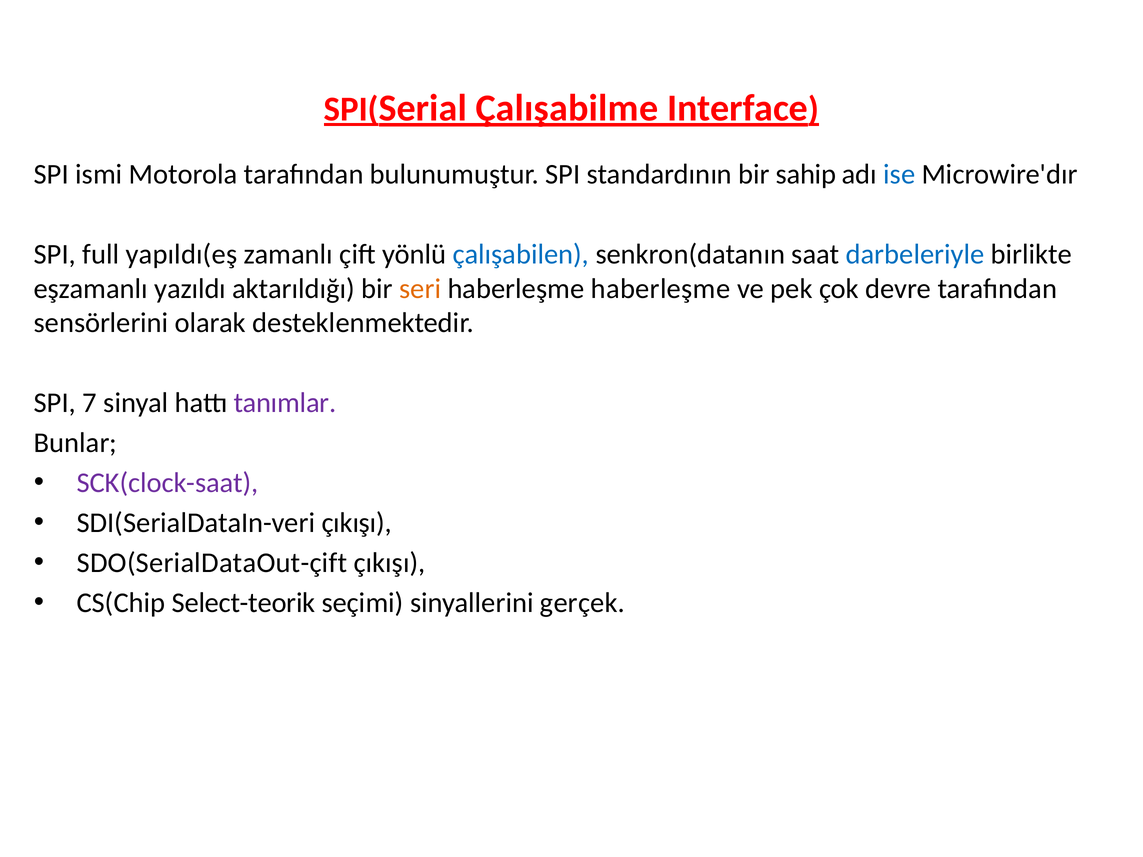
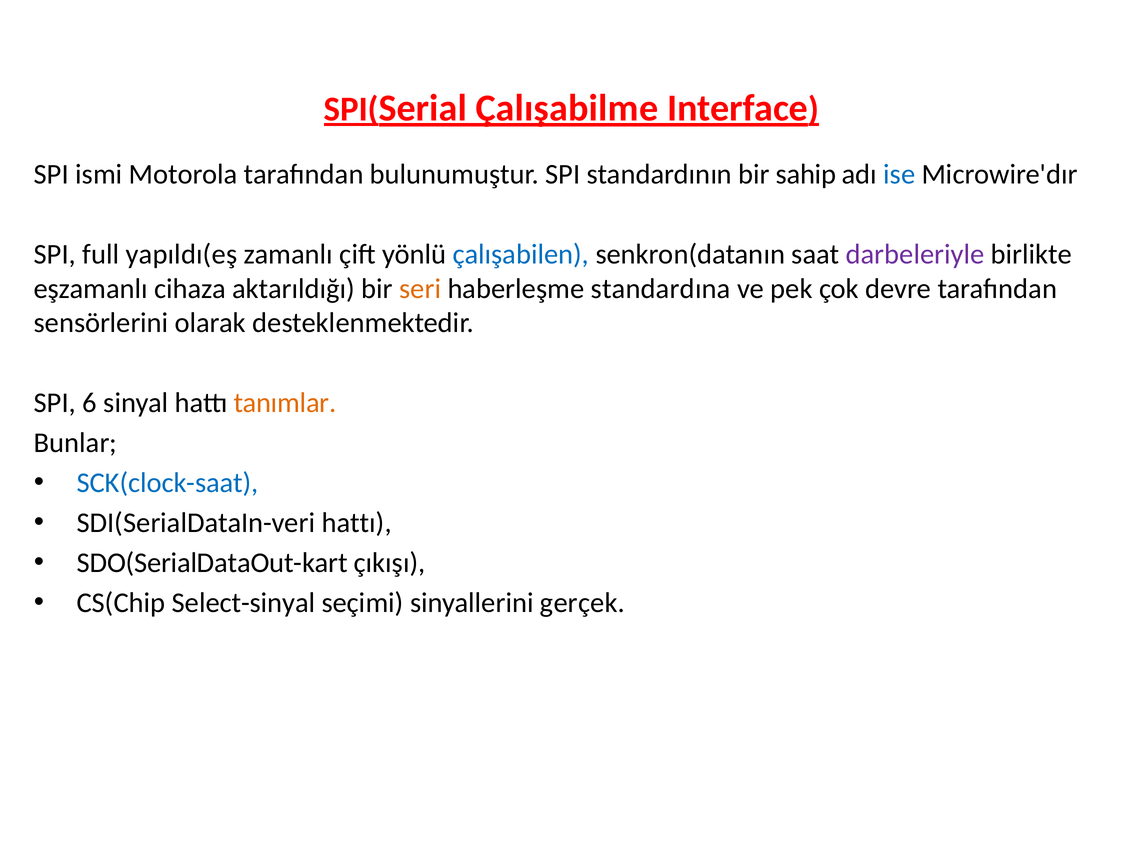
darbeleriyle colour: blue -> purple
yazıldı: yazıldı -> cihaza
haberleşme haberleşme: haberleşme -> standardına
7: 7 -> 6
tanımlar colour: purple -> orange
SCK(clock-saat colour: purple -> blue
SDI(SerialDataIn-veri çıkışı: çıkışı -> hattı
SDO(SerialDataOut-çift: SDO(SerialDataOut-çift -> SDO(SerialDataOut-kart
Select-teorik: Select-teorik -> Select-sinyal
